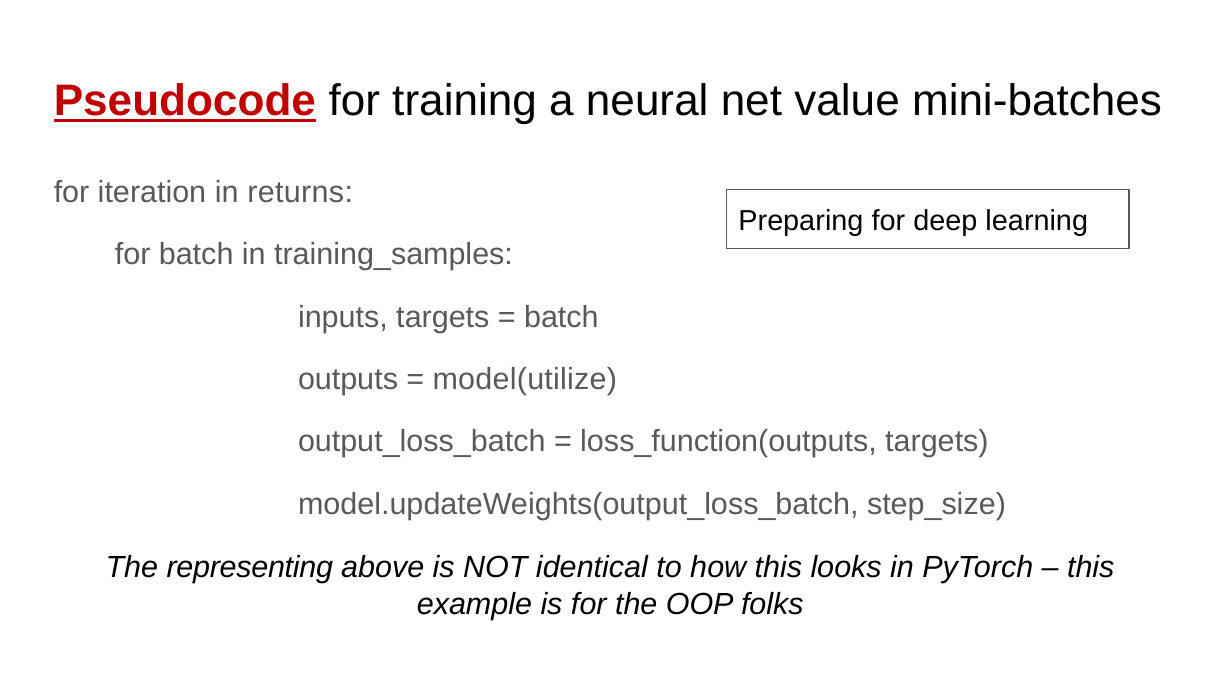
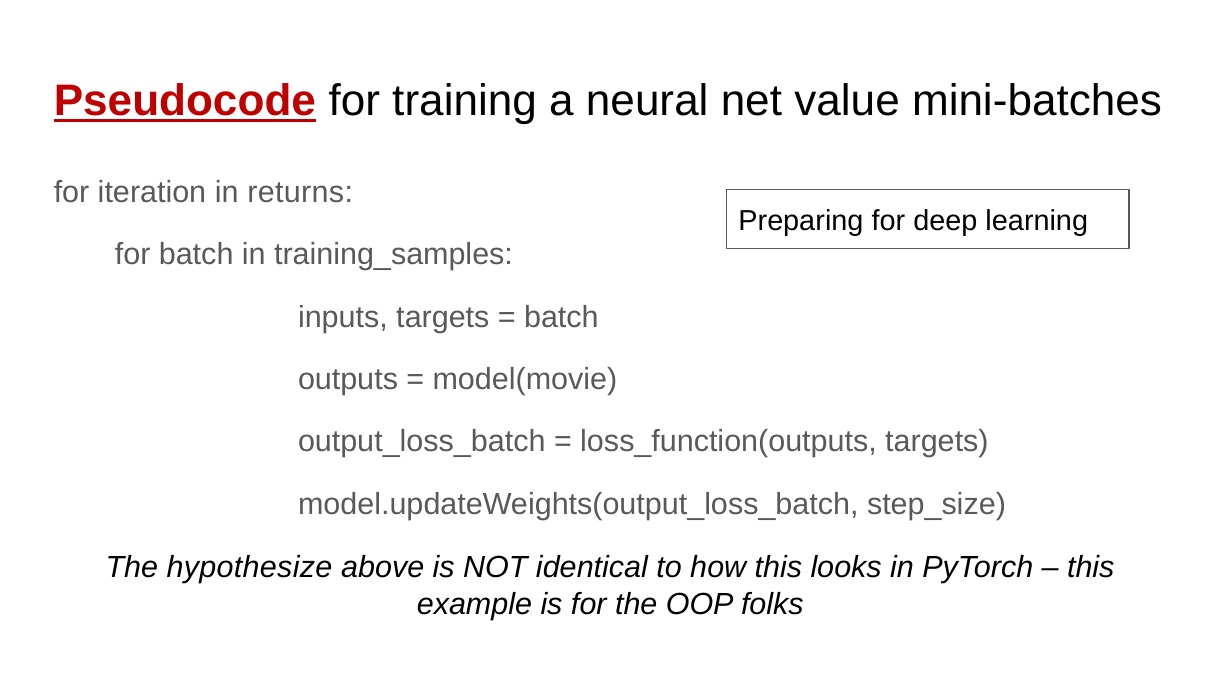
model(utilize: model(utilize -> model(movie
representing: representing -> hypothesize
